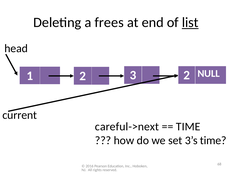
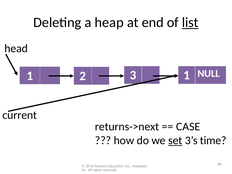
frees: frees -> heap
2 at (187, 75): 2 -> 1
careful->next: careful->next -> returns->next
TIME at (188, 127): TIME -> CASE
set underline: none -> present
